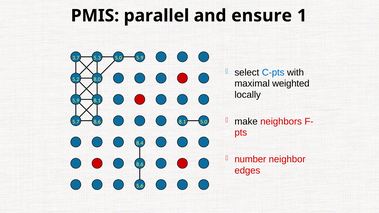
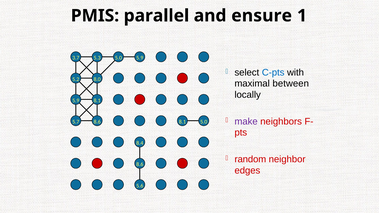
weighted: weighted -> between
make colour: black -> purple
number: number -> random
